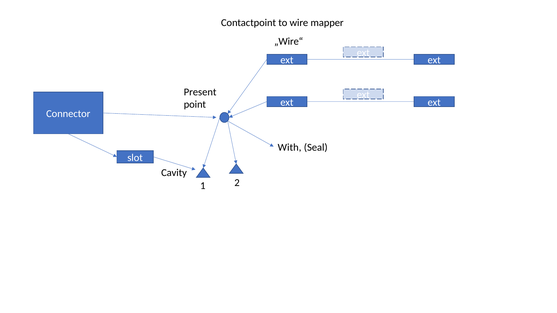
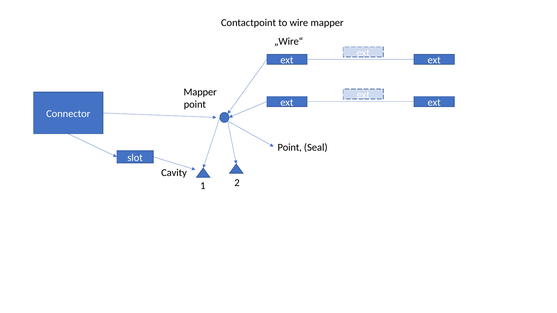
Present at (200, 92): Present -> Mapper
With at (290, 147): With -> Point
